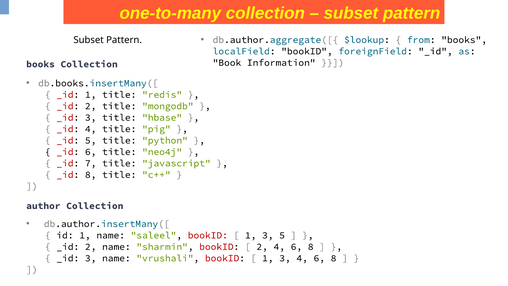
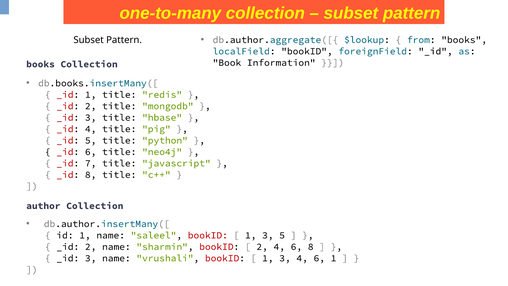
3 4 6 8: 8 -> 1
